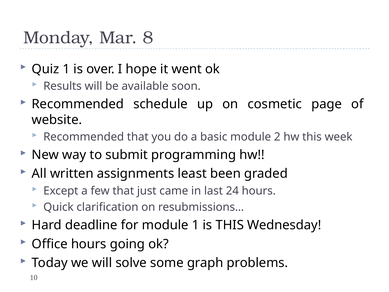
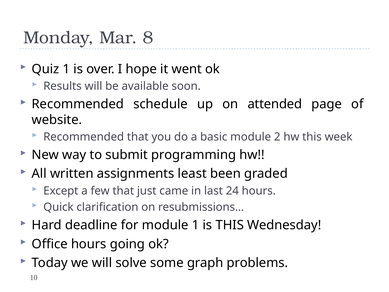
cosmetic: cosmetic -> attended
